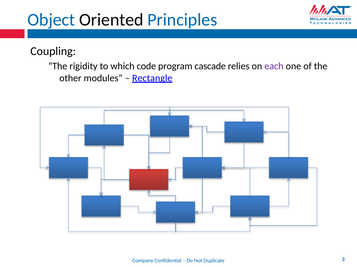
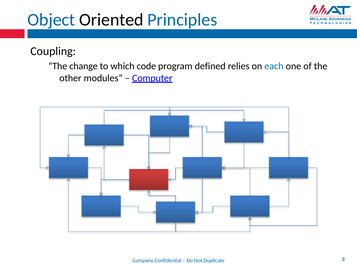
rigidity: rigidity -> change
cascade: cascade -> defined
each colour: purple -> blue
Rectangle: Rectangle -> Computer
